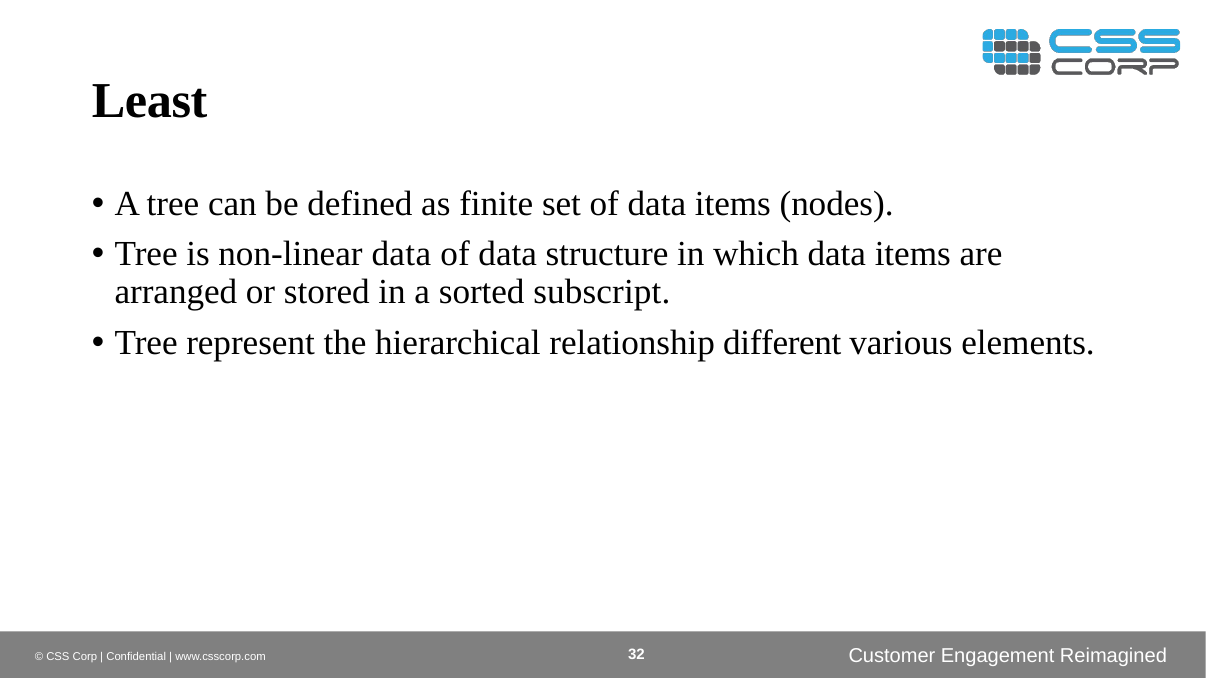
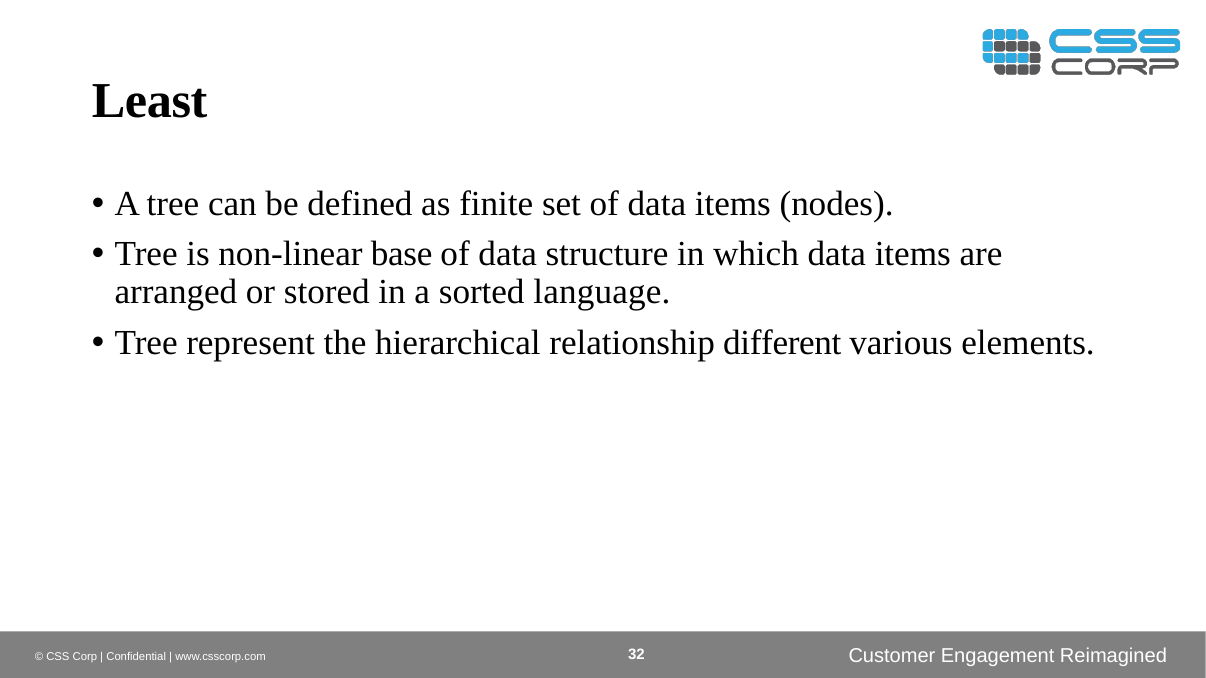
non-linear data: data -> base
subscript: subscript -> language
